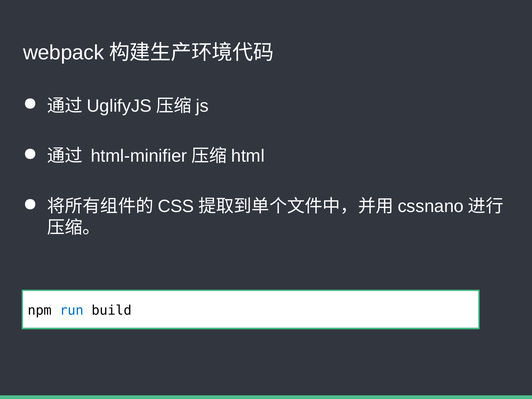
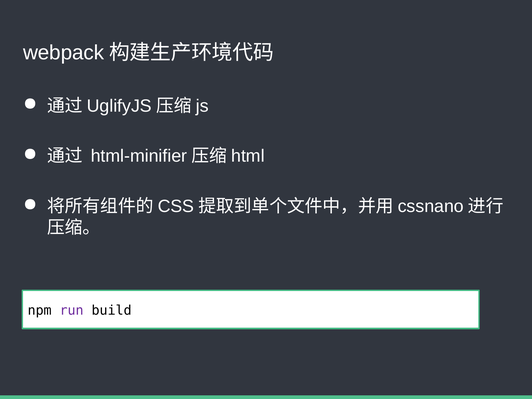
run colour: blue -> purple
